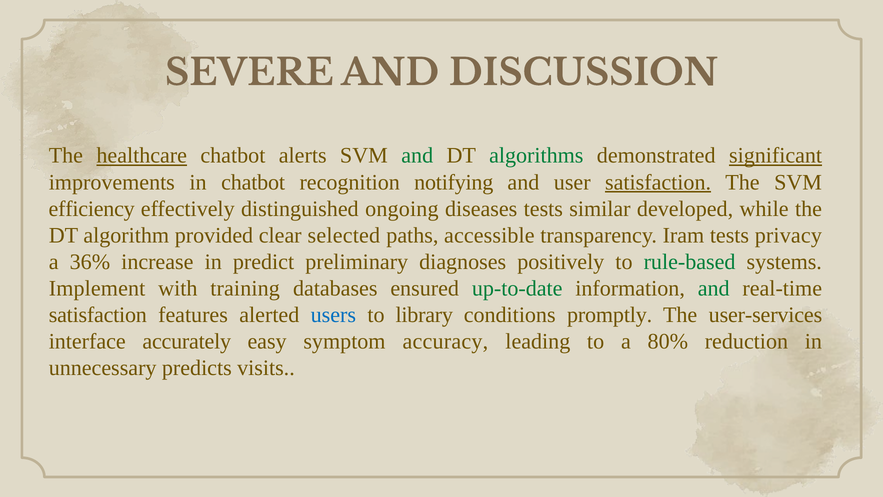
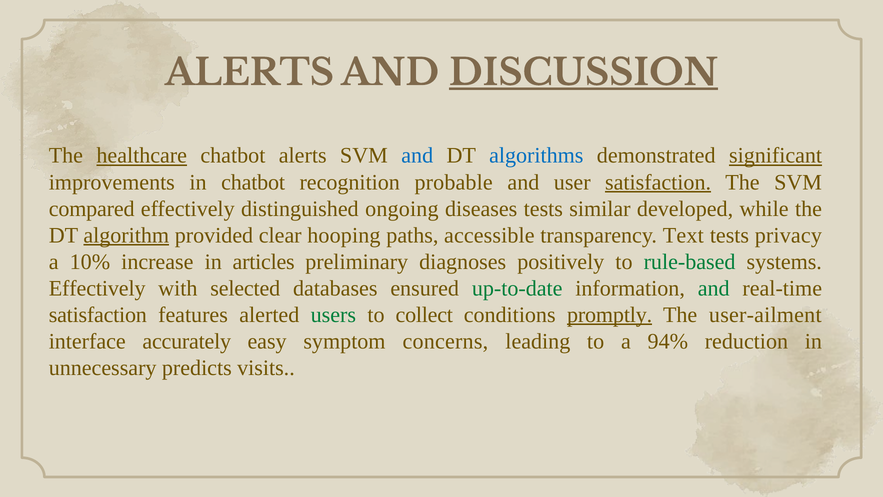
SEVERE at (249, 73): SEVERE -> ALERTS
DISCUSSION underline: none -> present
and at (417, 156) colour: green -> blue
algorithms colour: green -> blue
notifying: notifying -> probable
efficiency: efficiency -> compared
algorithm underline: none -> present
selected: selected -> hooping
Iram: Iram -> Text
36%: 36% -> 10%
predict: predict -> articles
Implement at (97, 288): Implement -> Effectively
training: training -> selected
users colour: blue -> green
library: library -> collect
promptly underline: none -> present
user-services: user-services -> user-ailment
accuracy: accuracy -> concerns
80%: 80% -> 94%
